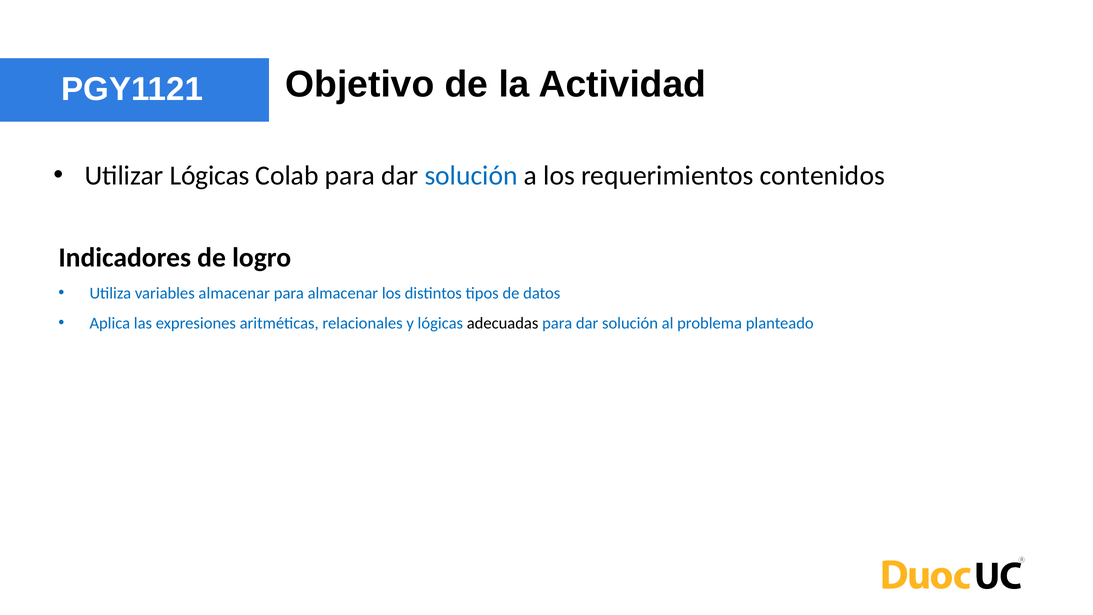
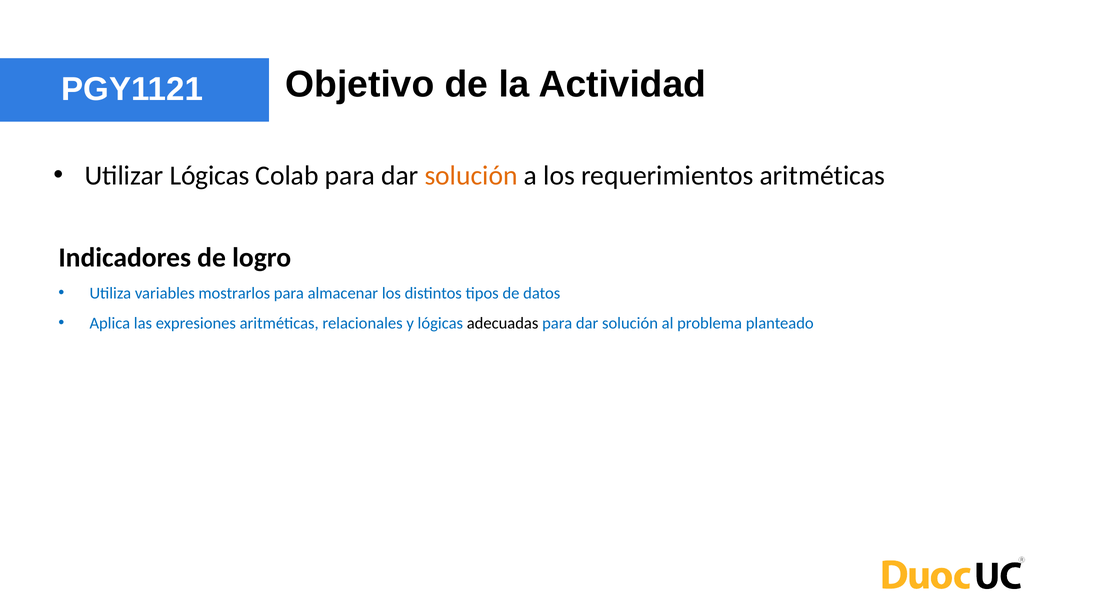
solución at (471, 175) colour: blue -> orange
requerimientos contenidos: contenidos -> aritméticas
variables almacenar: almacenar -> mostrarlos
